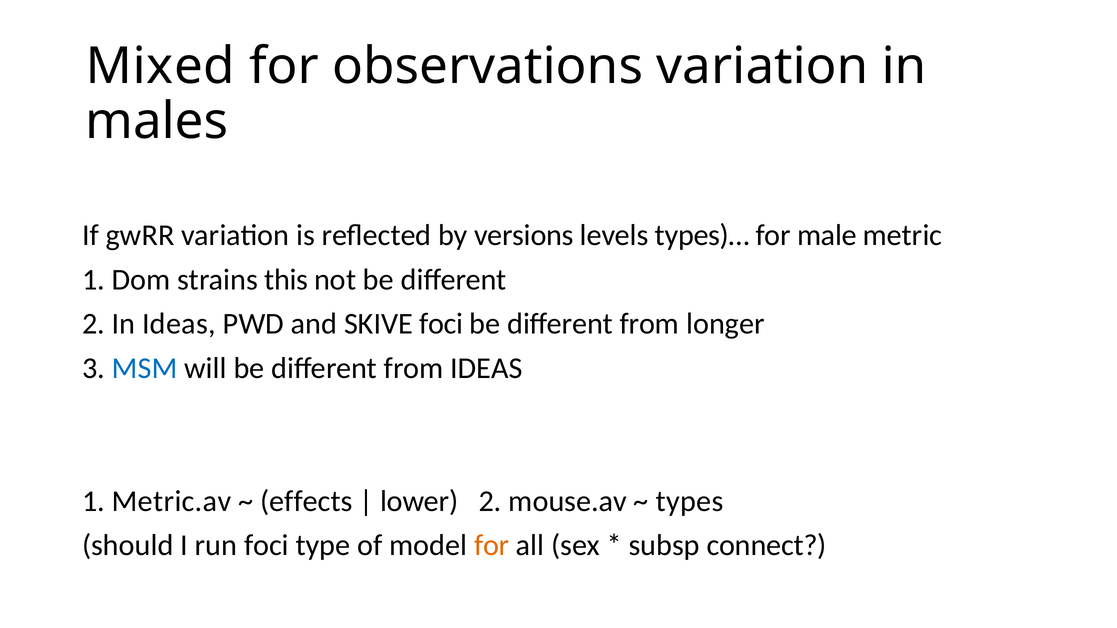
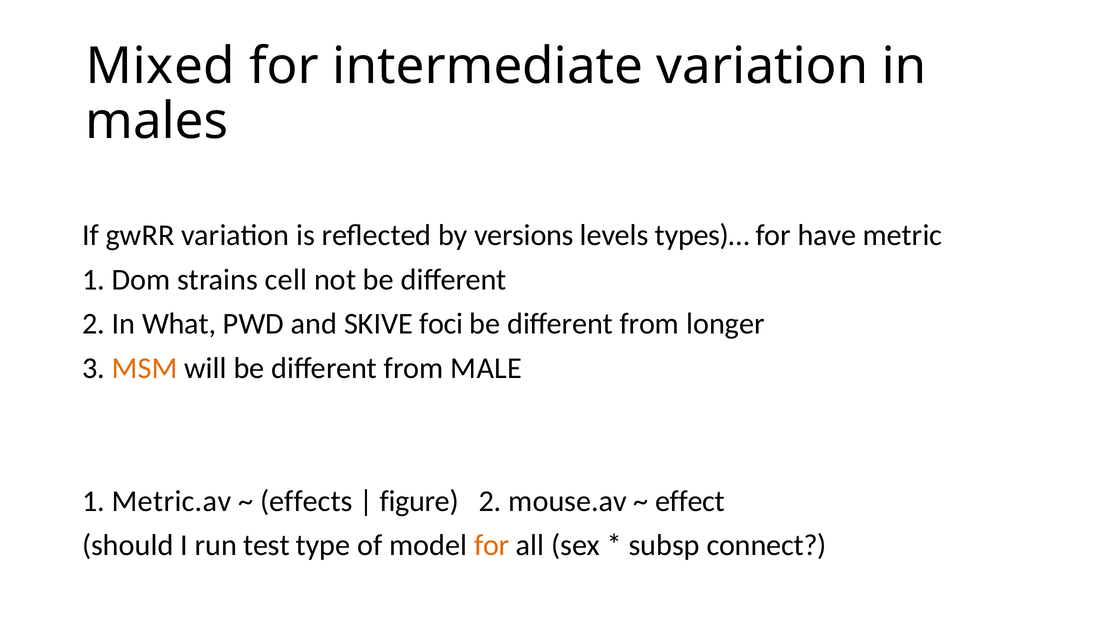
observations: observations -> intermediate
male: male -> have
this: this -> cell
In Ideas: Ideas -> What
MSM colour: blue -> orange
from IDEAS: IDEAS -> MALE
lower: lower -> figure
types: types -> effect
run foci: foci -> test
